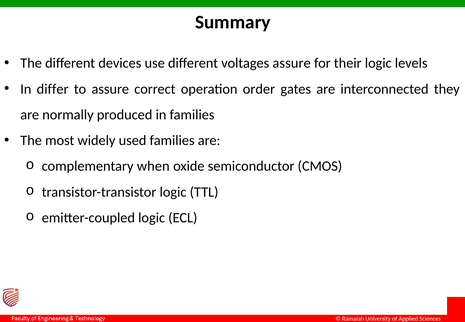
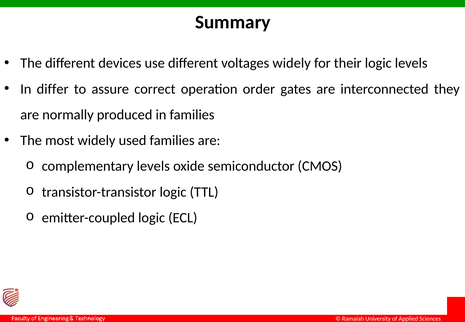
voltages assure: assure -> widely
complementary when: when -> levels
